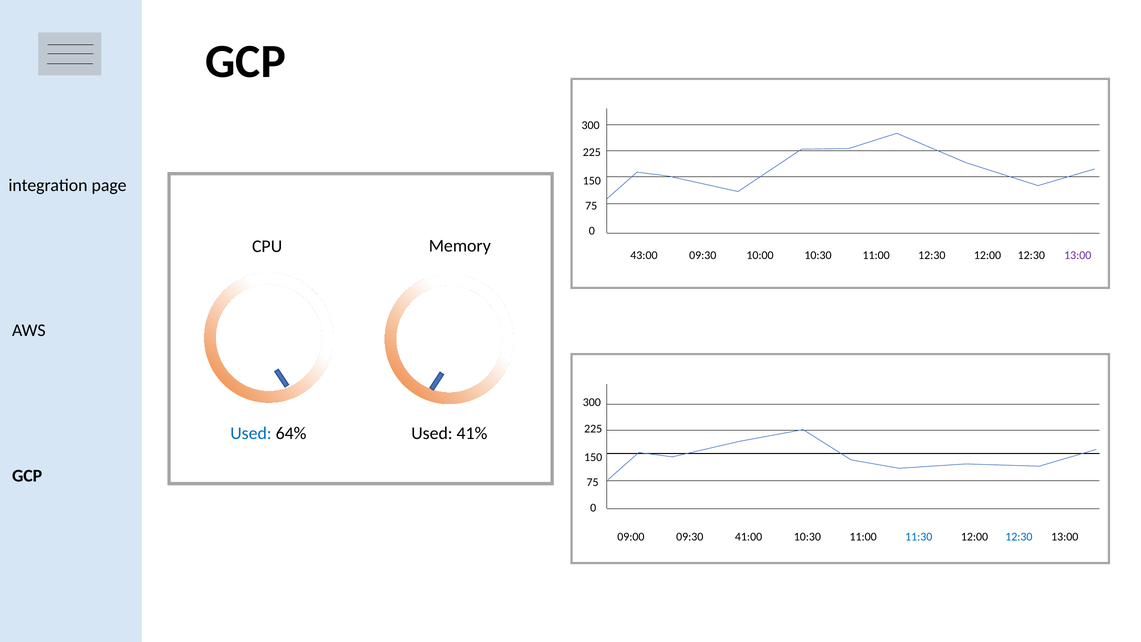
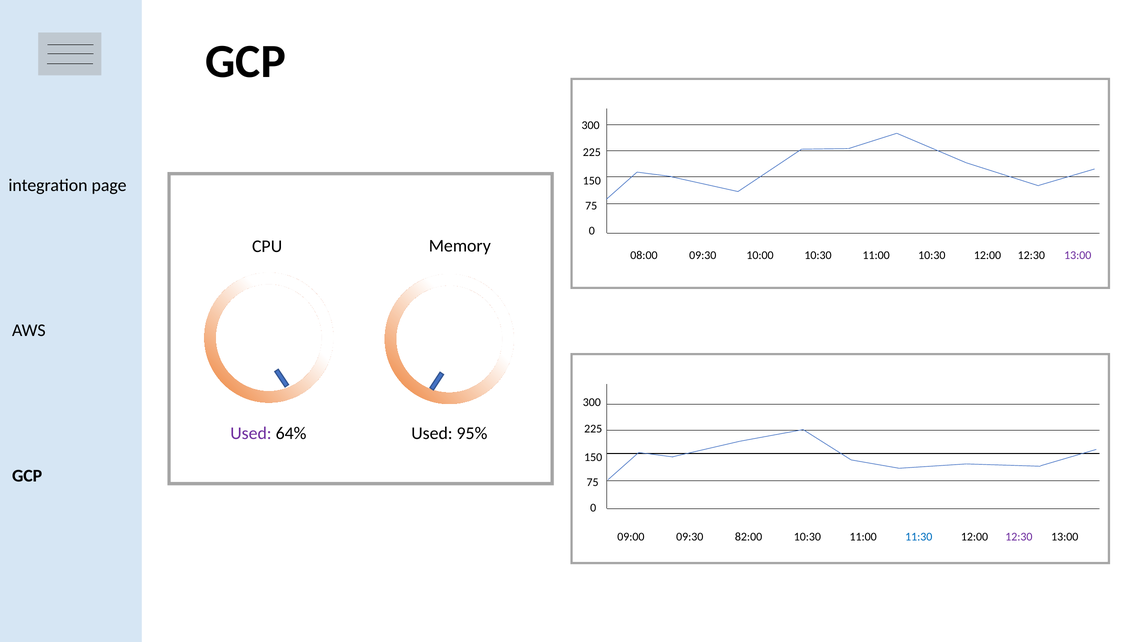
43:00: 43:00 -> 08:00
11:00 12:30: 12:30 -> 10:30
Used at (251, 433) colour: blue -> purple
41%: 41% -> 95%
41:00: 41:00 -> 82:00
12:30 at (1019, 537) colour: blue -> purple
